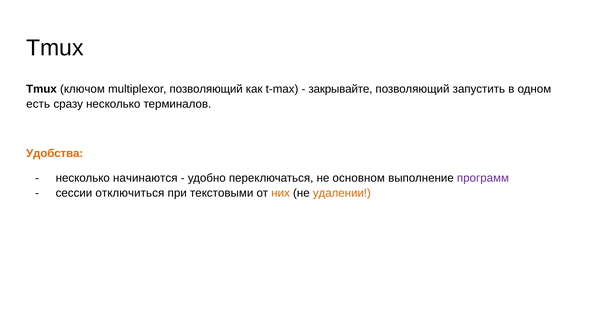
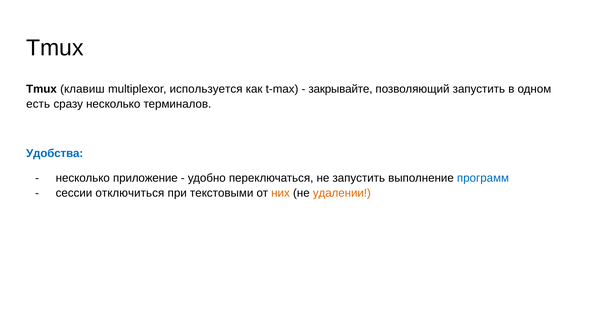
ключом: ключом -> клавиш
multiplexor позволяющий: позволяющий -> используется
Удобства colour: orange -> blue
начинаются: начинаются -> приложение
не основном: основном -> запустить
программ colour: purple -> blue
